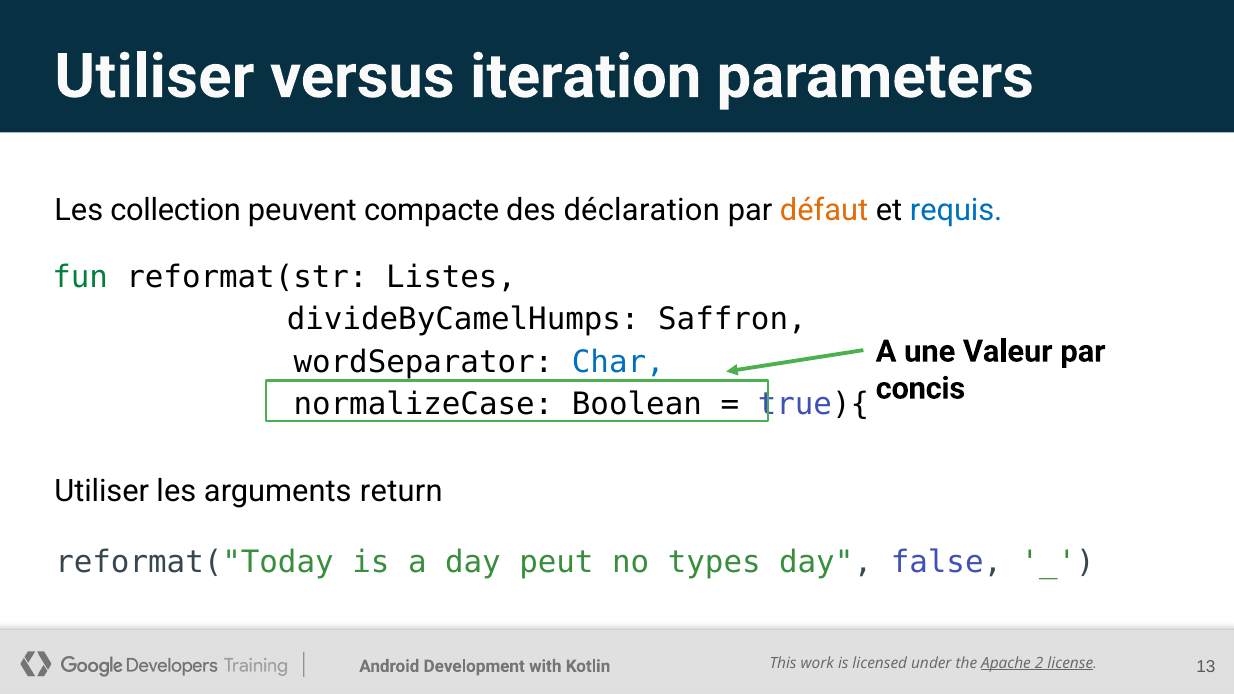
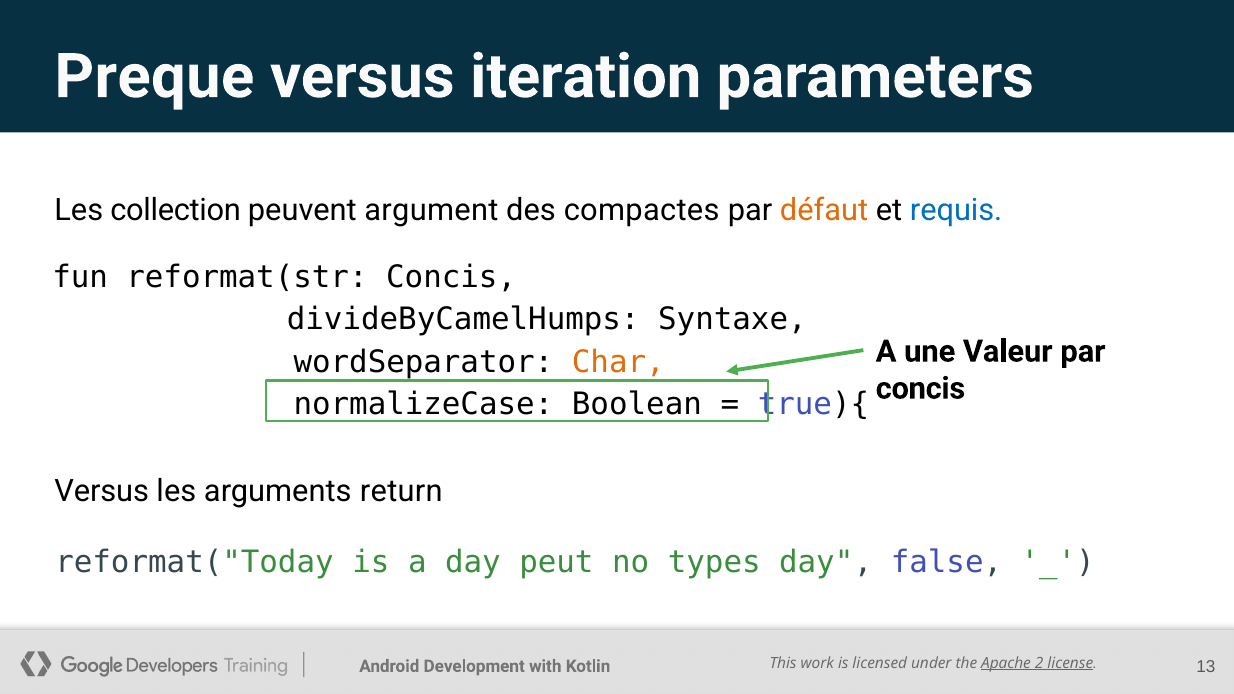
Utiliser at (154, 77): Utiliser -> Preque
compacte: compacte -> argument
déclaration: déclaration -> compactes
fun colour: green -> black
reformat(str Listes: Listes -> Concis
Saffron: Saffron -> Syntaxe
Char colour: blue -> orange
Utiliser at (102, 491): Utiliser -> Versus
